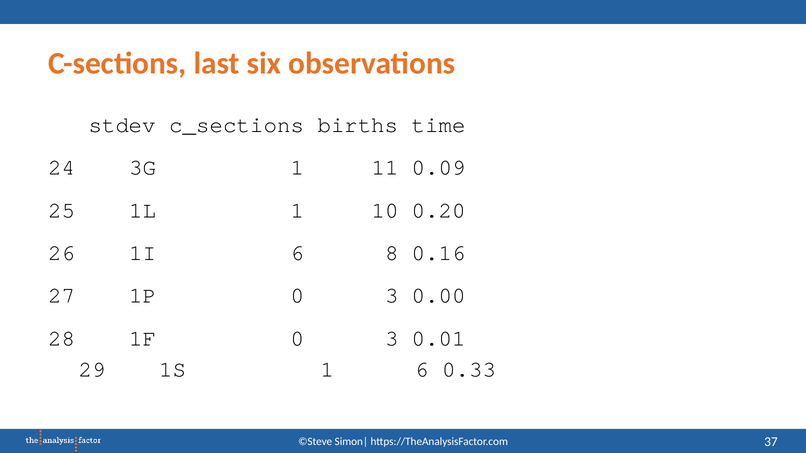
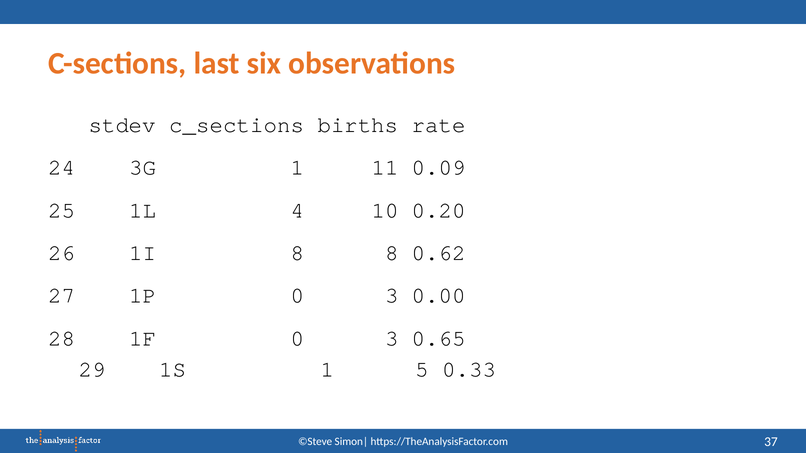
time: time -> rate
1L 1: 1 -> 4
1I 6: 6 -> 8
0.16: 0.16 -> 0.62
0.01: 0.01 -> 0.65
1 6: 6 -> 5
